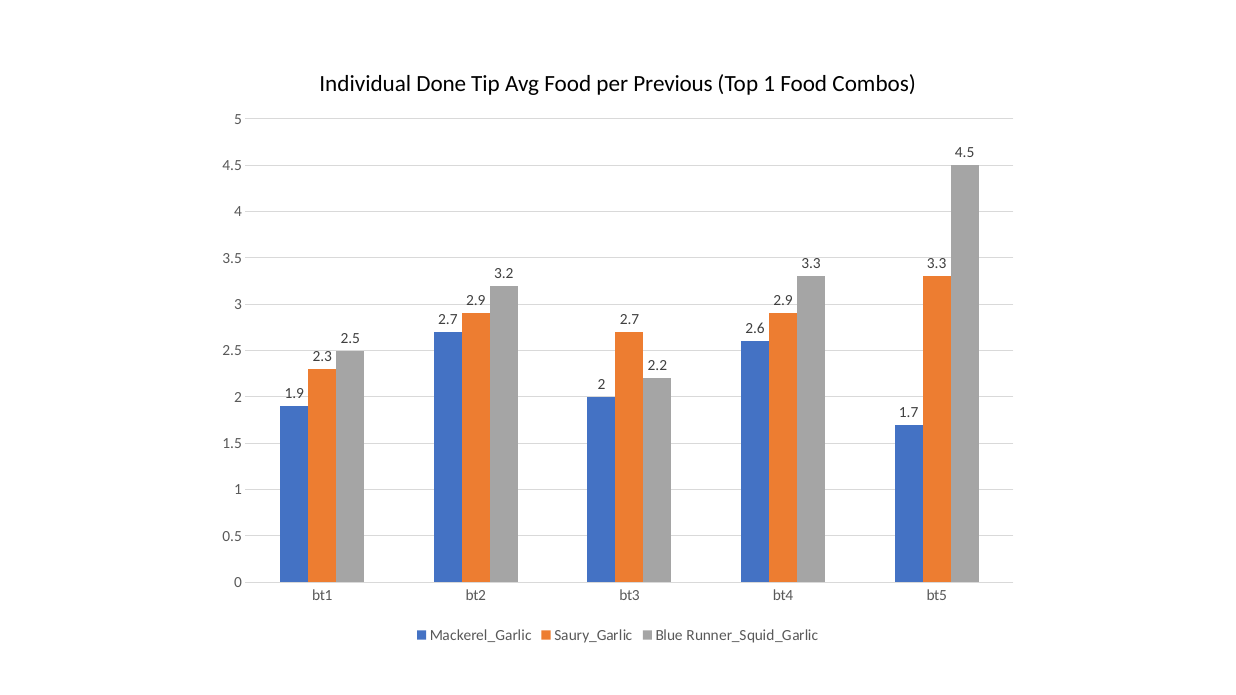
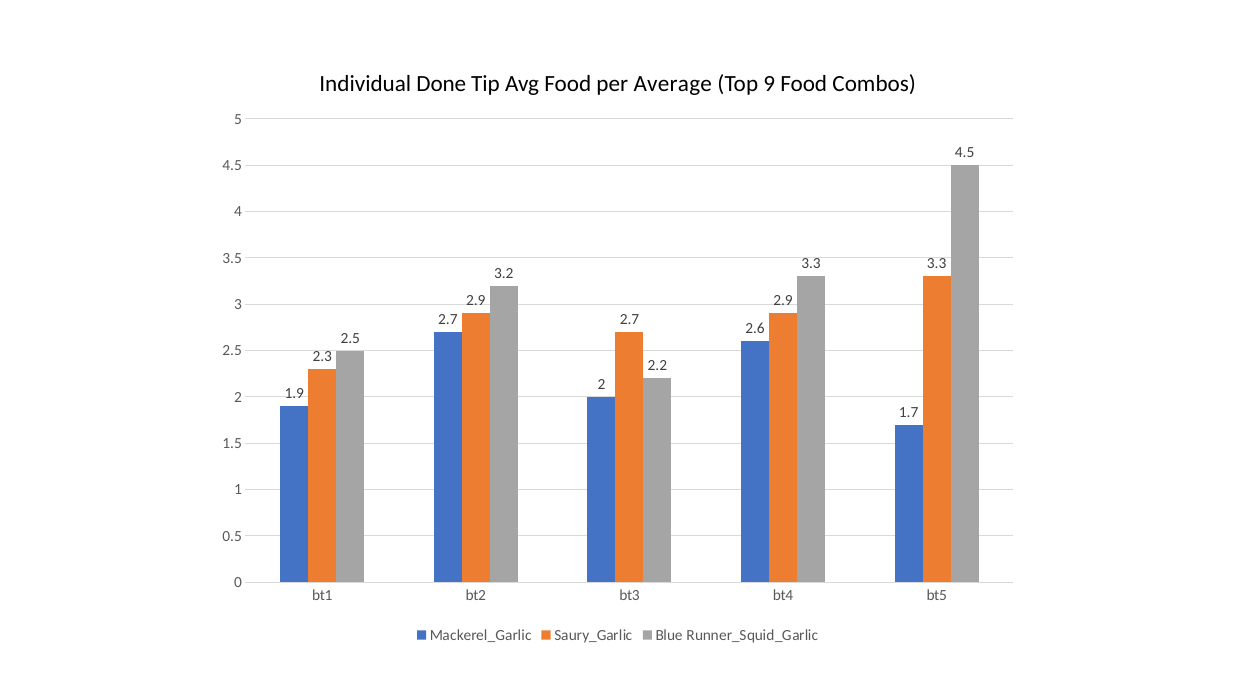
Previous: Previous -> Average
Top 1: 1 -> 9
